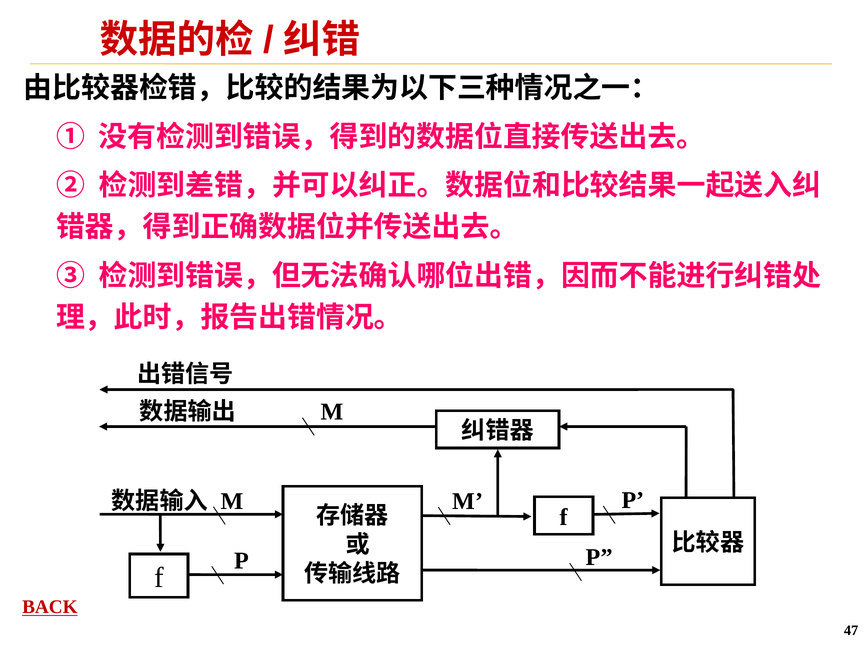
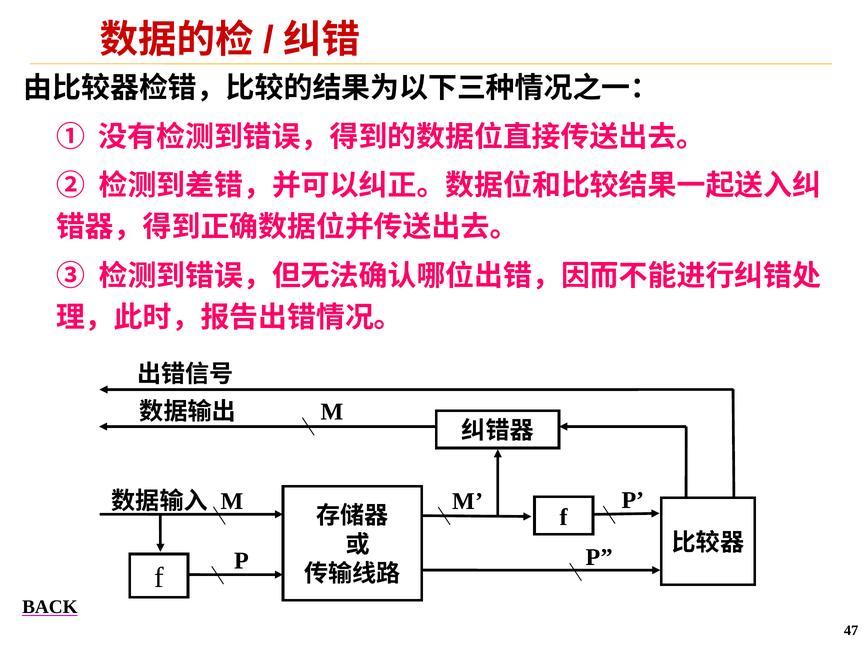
BACK colour: red -> black
